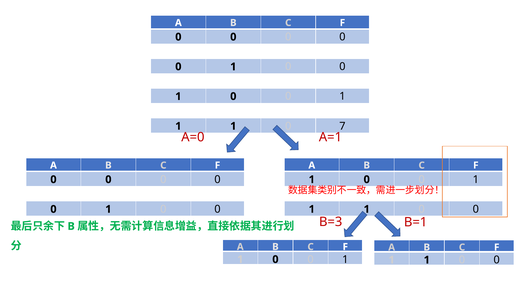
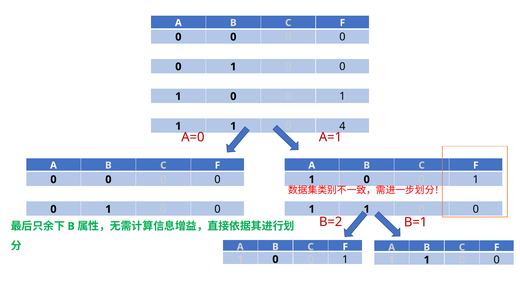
7: 7 -> 4
B=3: B=3 -> B=2
